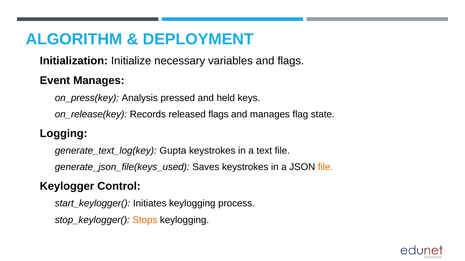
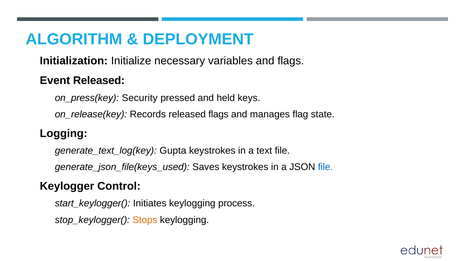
Manages at (99, 81): Manages -> Released
Analysis: Analysis -> Security
file at (325, 167) colour: orange -> blue
